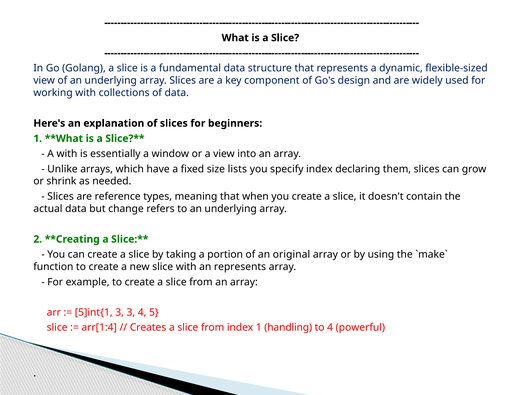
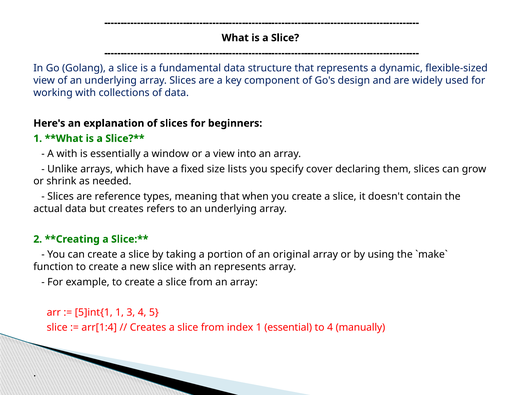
specify index: index -> cover
but change: change -> creates
5]int{1 3: 3 -> 1
handling: handling -> essential
powerful: powerful -> manually
